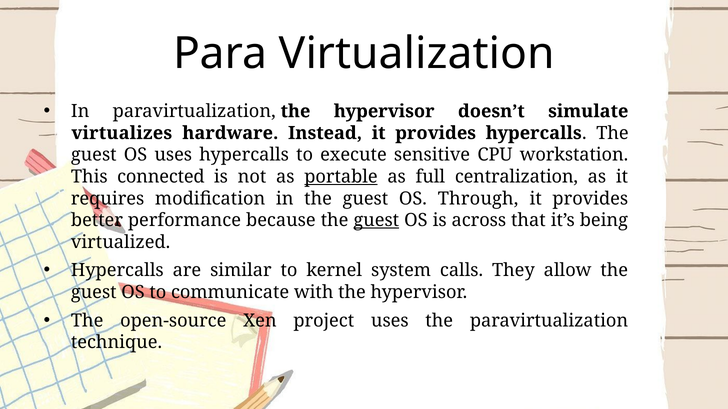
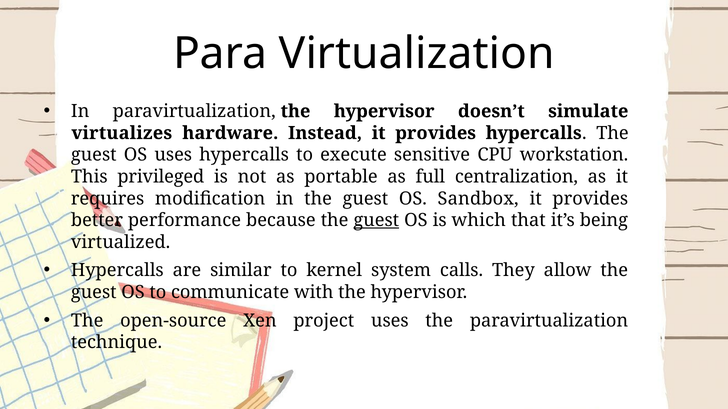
connected: connected -> privileged
portable underline: present -> none
Through: Through -> Sandbox
across: across -> which
